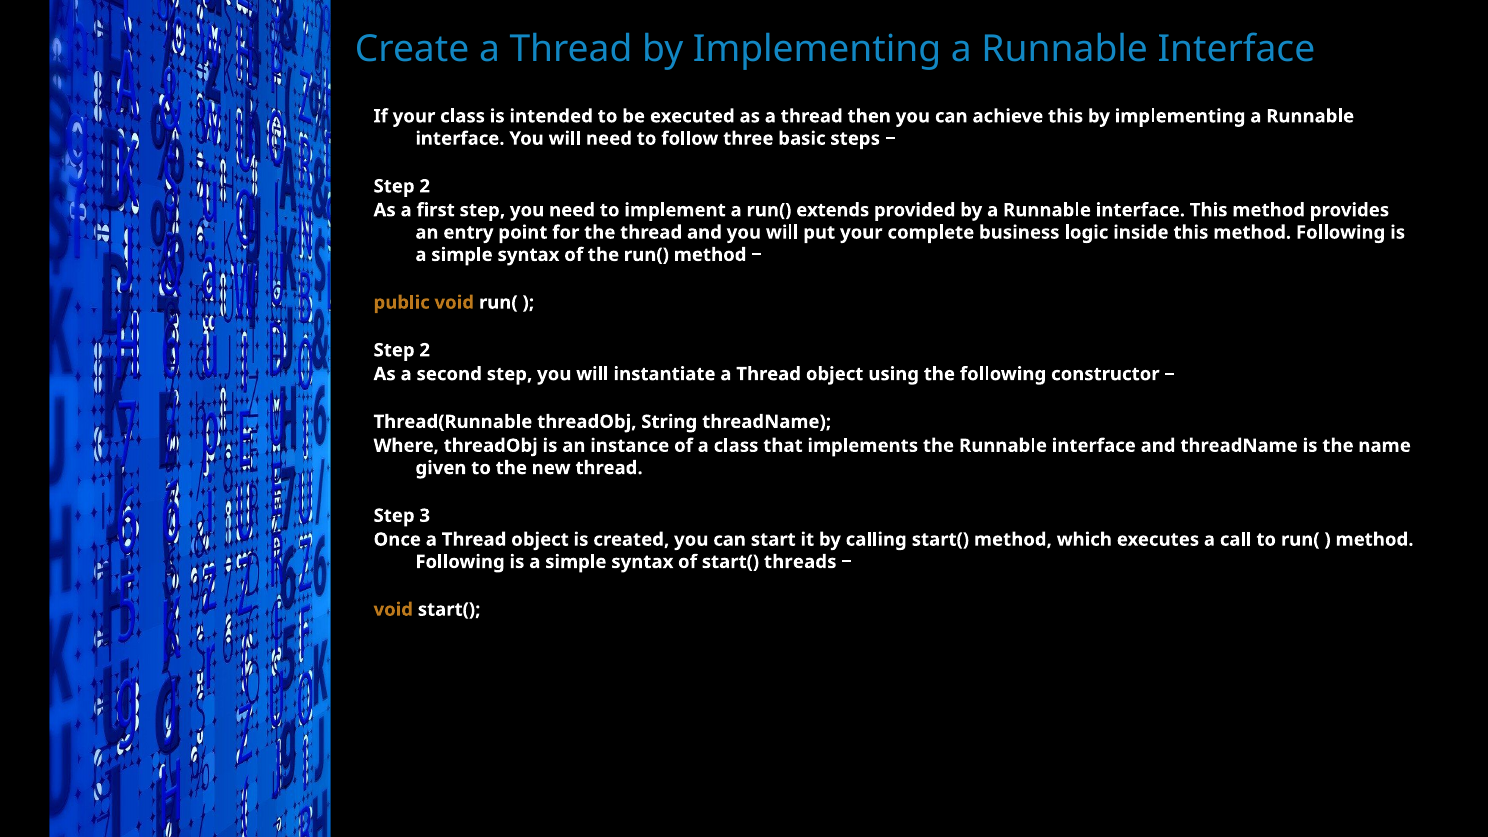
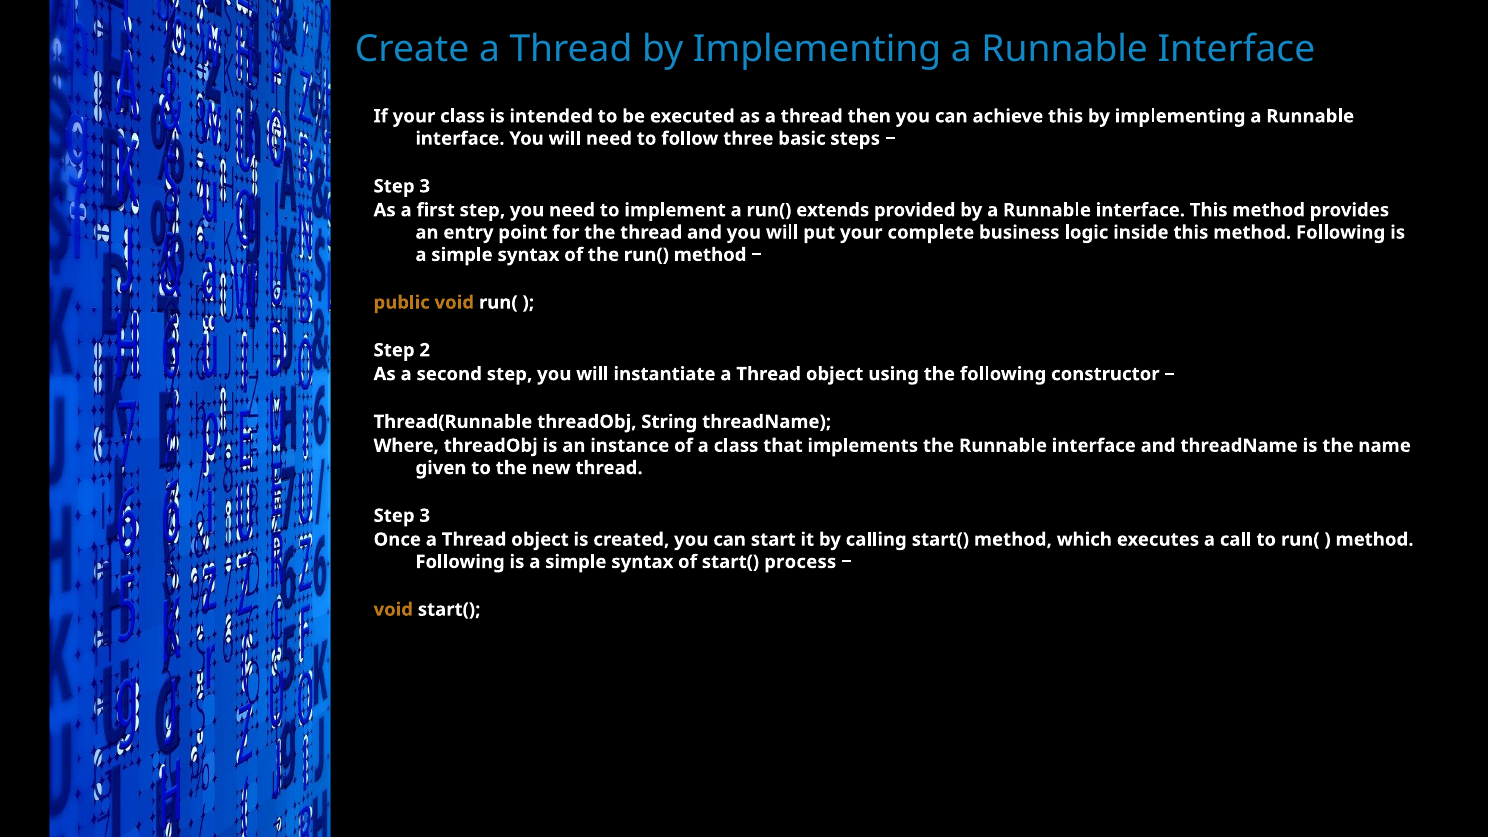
2 at (425, 186): 2 -> 3
threads: threads -> process
